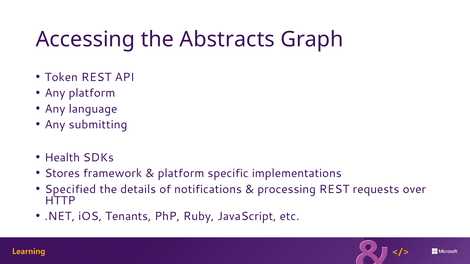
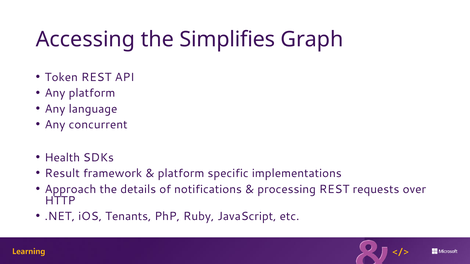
Abstracts: Abstracts -> Simplifies
submitting: submitting -> concurrent
Stores: Stores -> Result
Specified: Specified -> Approach
